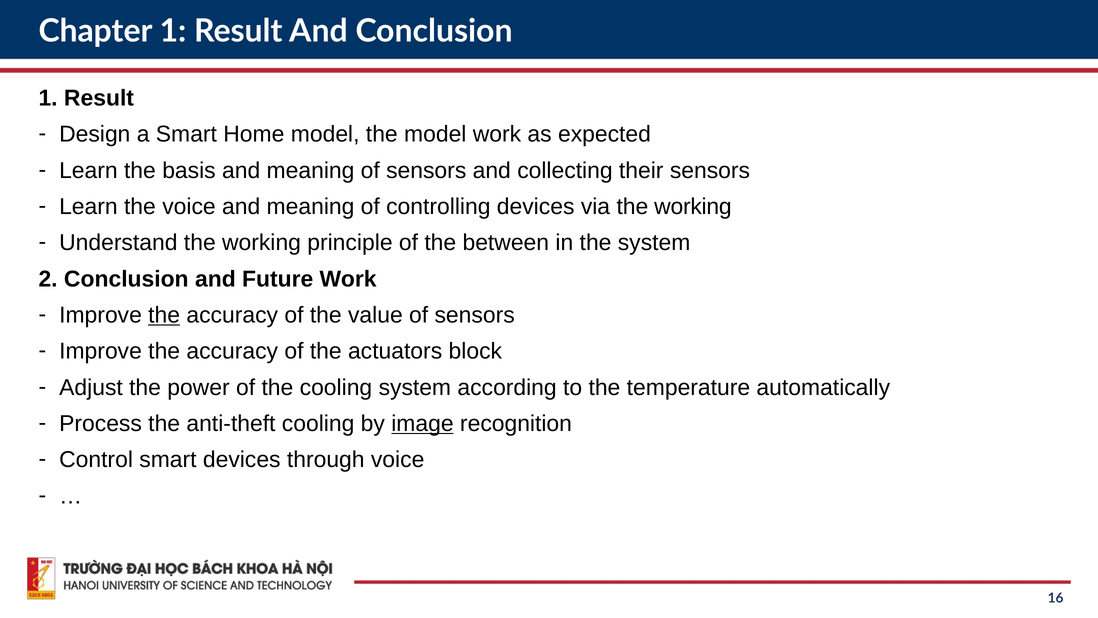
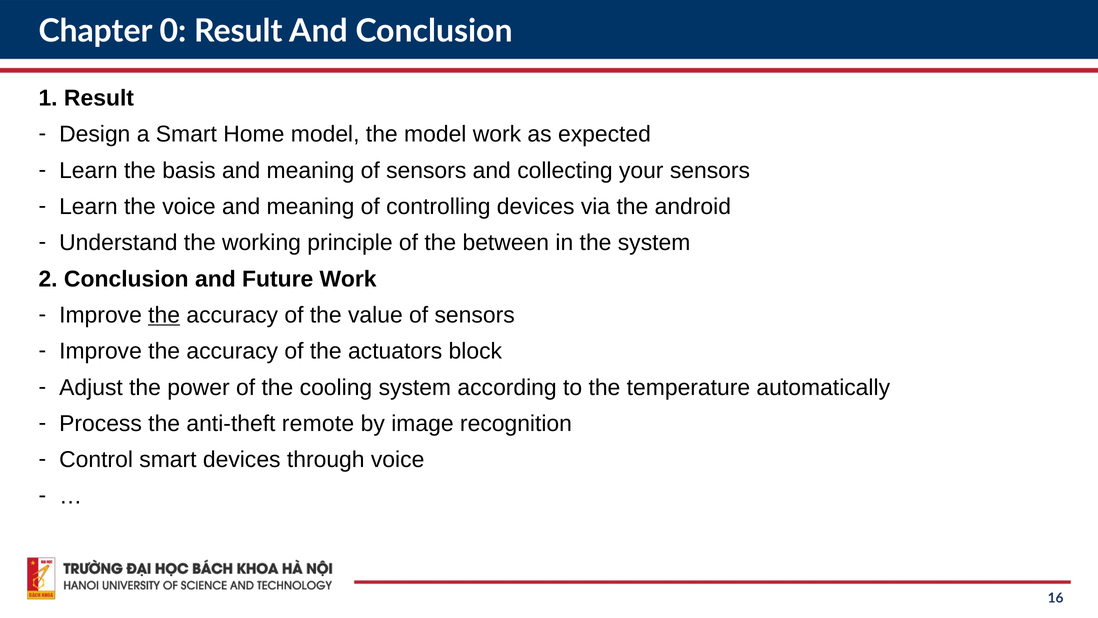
Chapter 1: 1 -> 0
their: their -> your
via the working: working -> android
anti-theft cooling: cooling -> remote
image underline: present -> none
